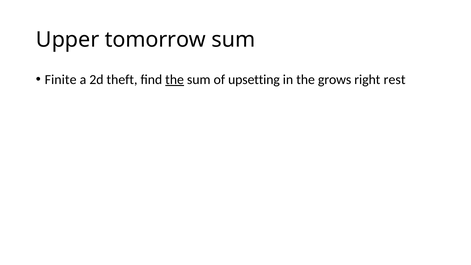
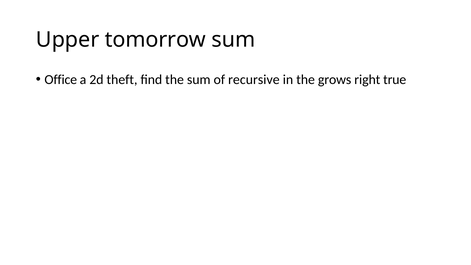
Finite: Finite -> Office
the at (175, 80) underline: present -> none
upsetting: upsetting -> recursive
rest: rest -> true
